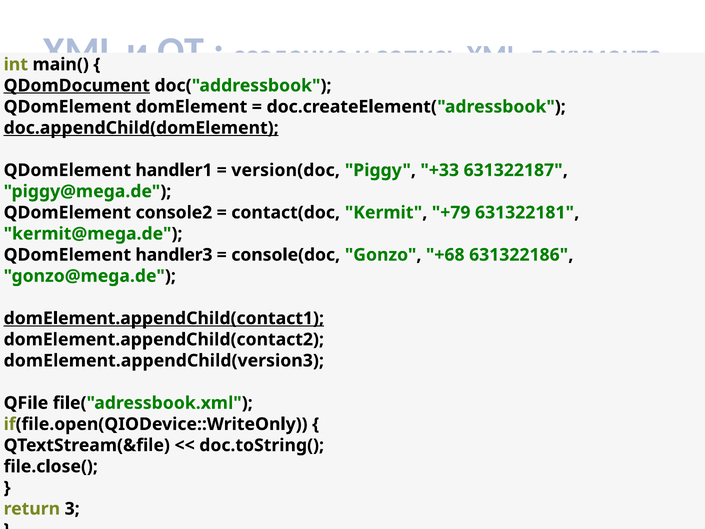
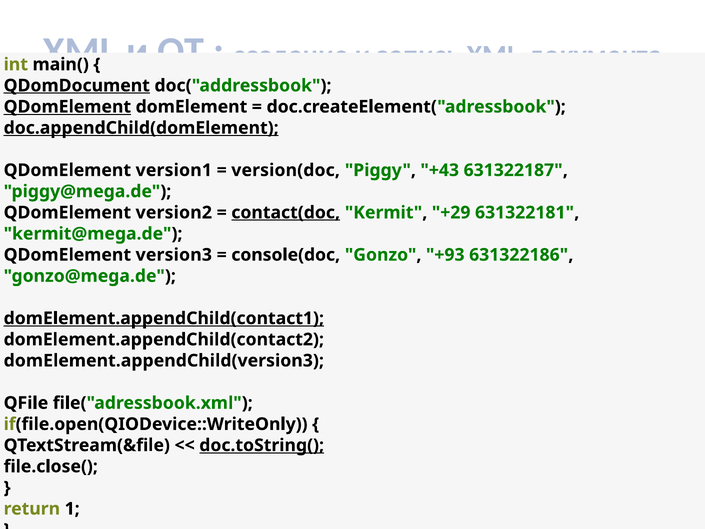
QDomElement at (67, 107) underline: none -> present
handler1: handler1 -> version1
+33: +33 -> +43
console2: console2 -> version2
contact(doc underline: none -> present
+79: +79 -> +29
handler3: handler3 -> version3
+68: +68 -> +93
doc.toString( underline: none -> present
3: 3 -> 1
